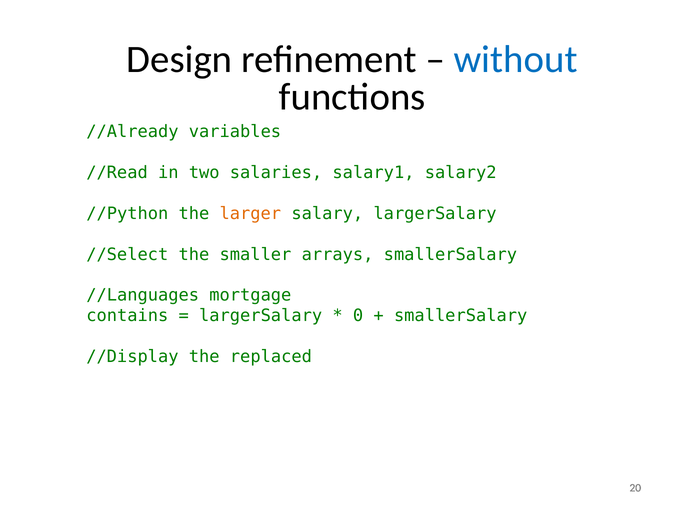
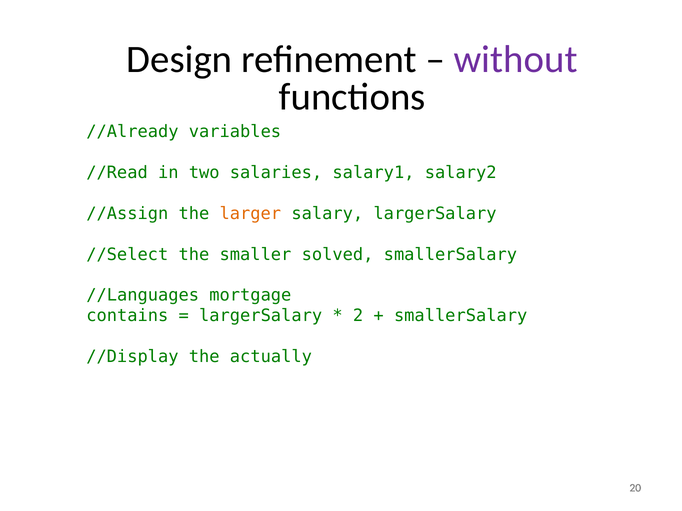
without colour: blue -> purple
//Python: //Python -> //Assign
arrays: arrays -> solved
0: 0 -> 2
replaced: replaced -> actually
